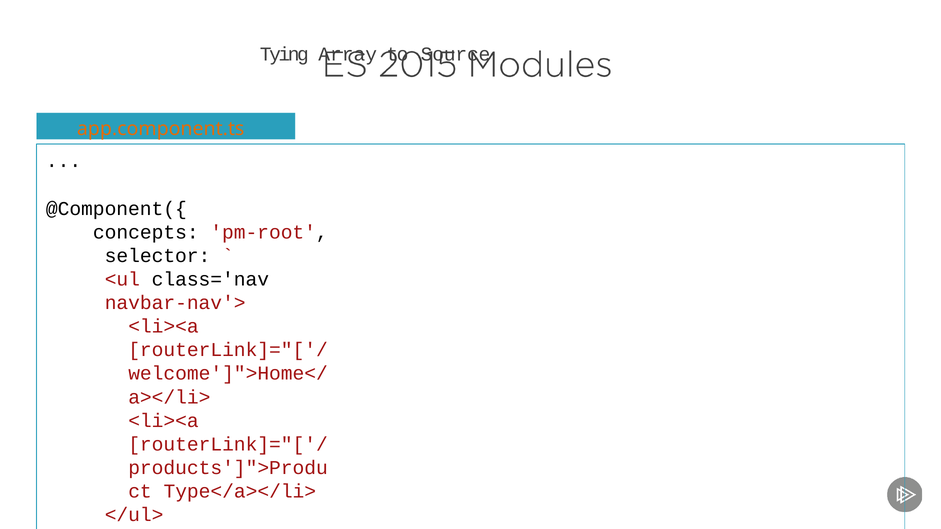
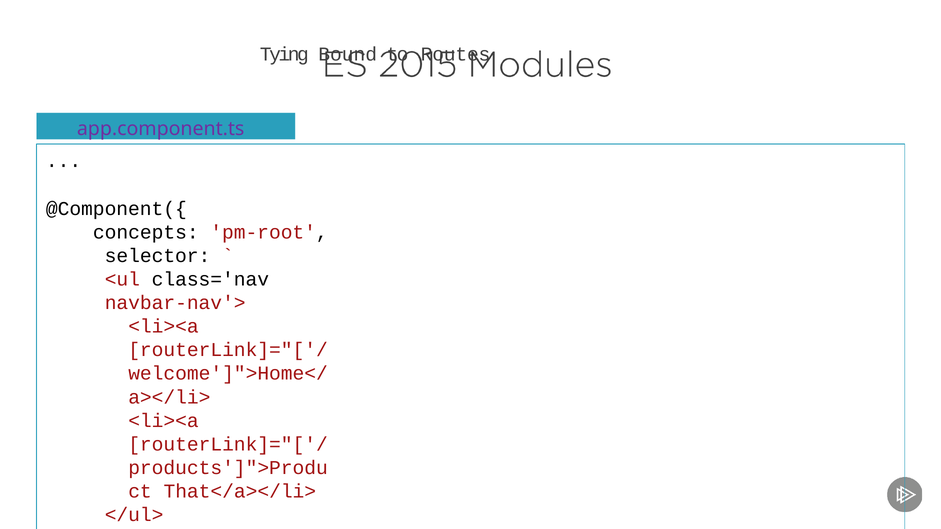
Array: Array -> Bound
Source: Source -> Routes
app.component.ts colour: orange -> purple
Type</a></li>: Type</a></li> -> That</a></li>
